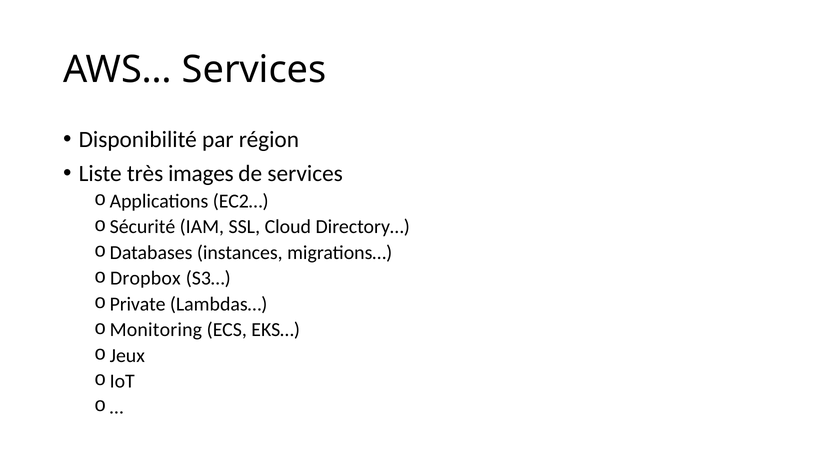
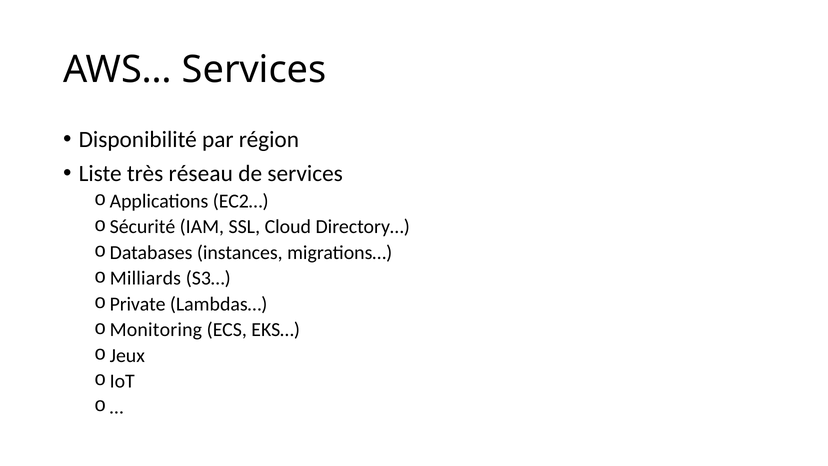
images: images -> réseau
Dropbox: Dropbox -> Milliards
